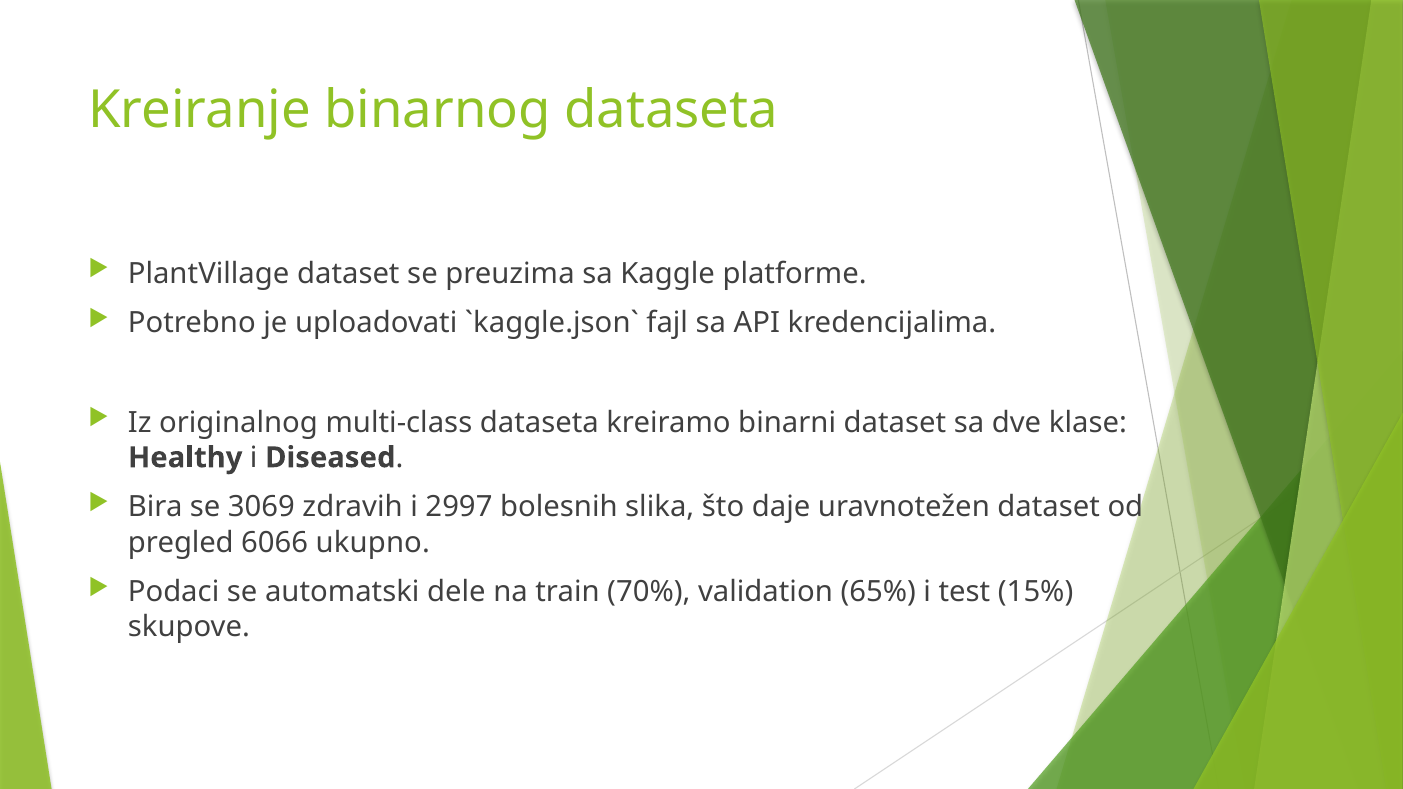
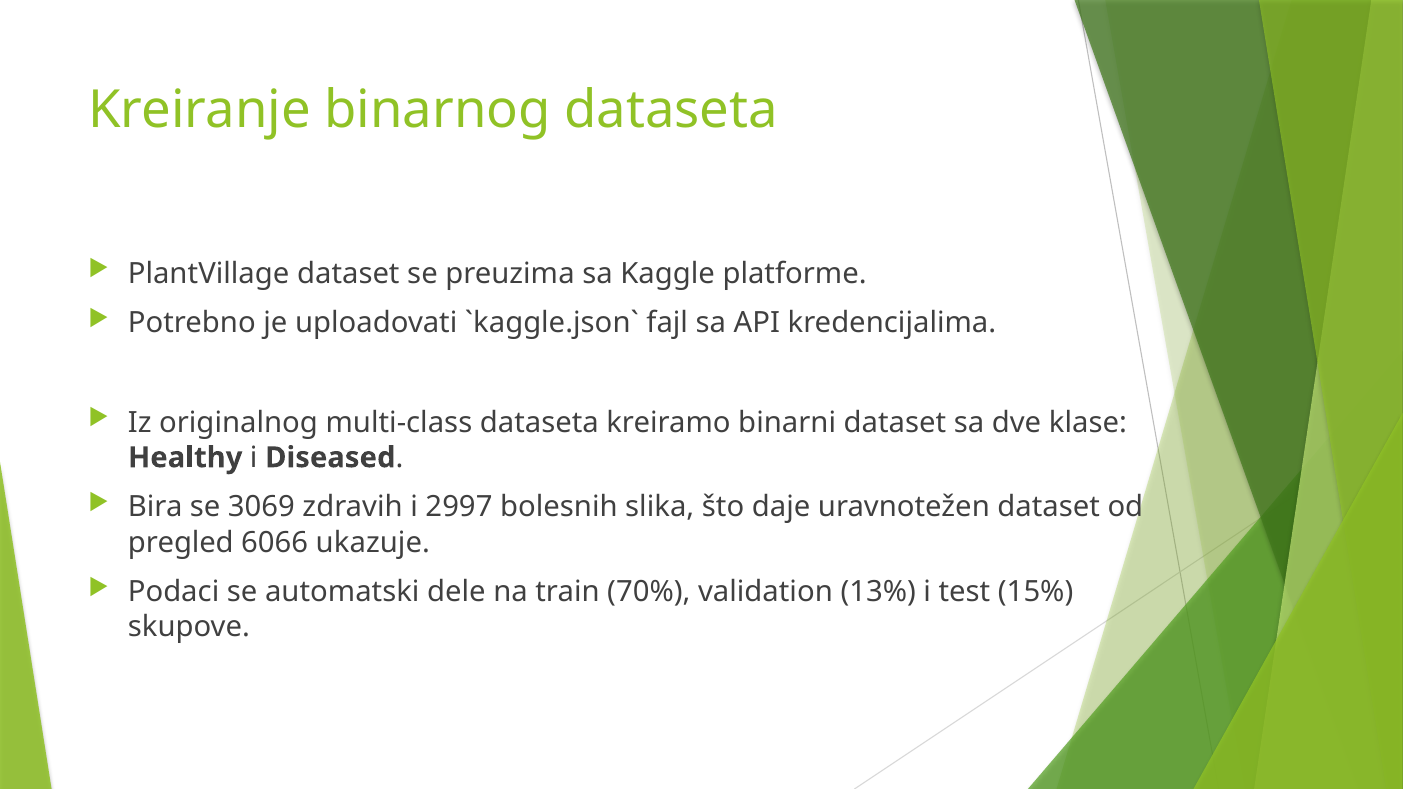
ukupno: ukupno -> ukazuje
65%: 65% -> 13%
